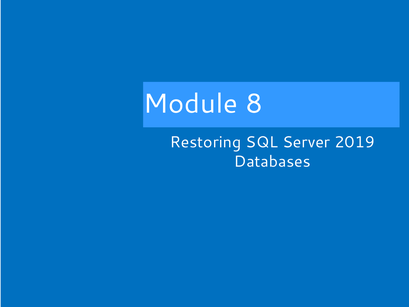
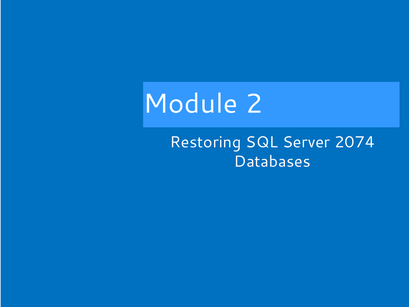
8: 8 -> 2
2019: 2019 -> 2074
